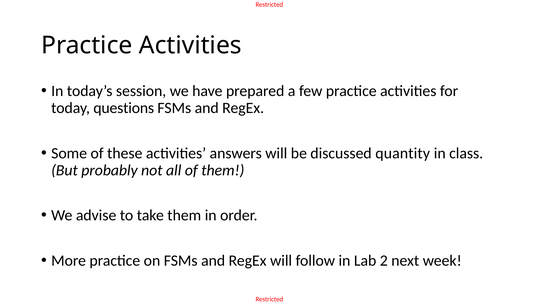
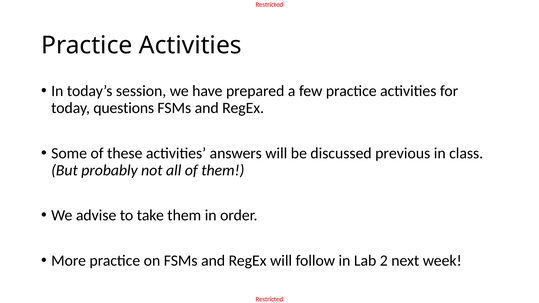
quantity: quantity -> previous
